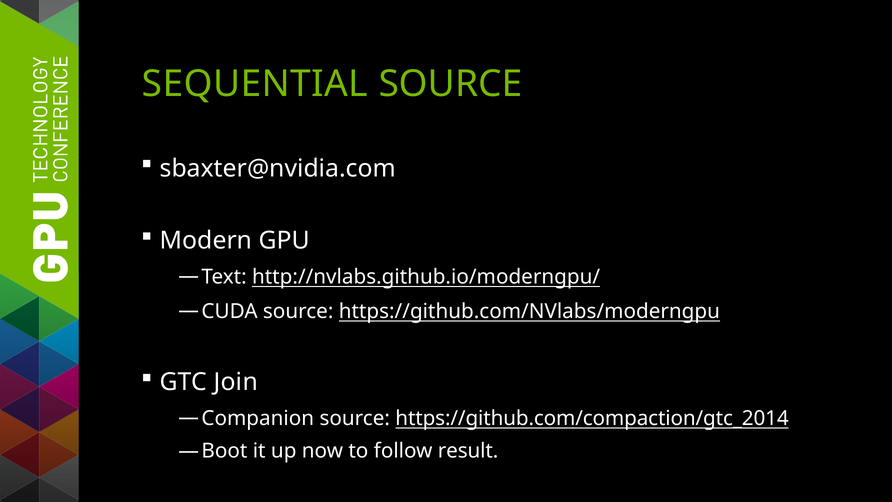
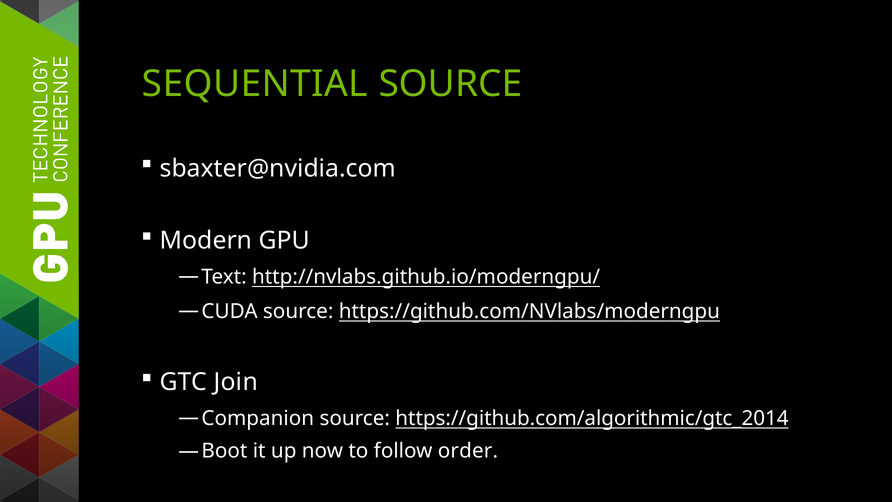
https://github.com/compaction/gtc_2014: https://github.com/compaction/gtc_2014 -> https://github.com/algorithmic/gtc_2014
result: result -> order
